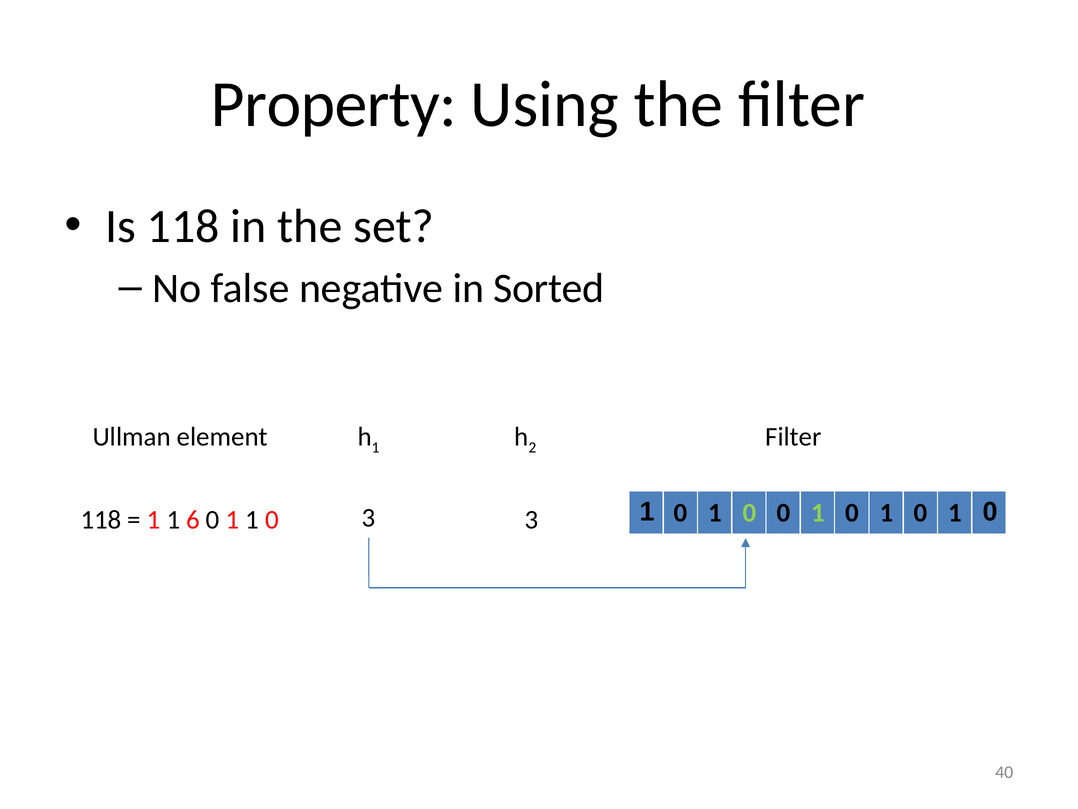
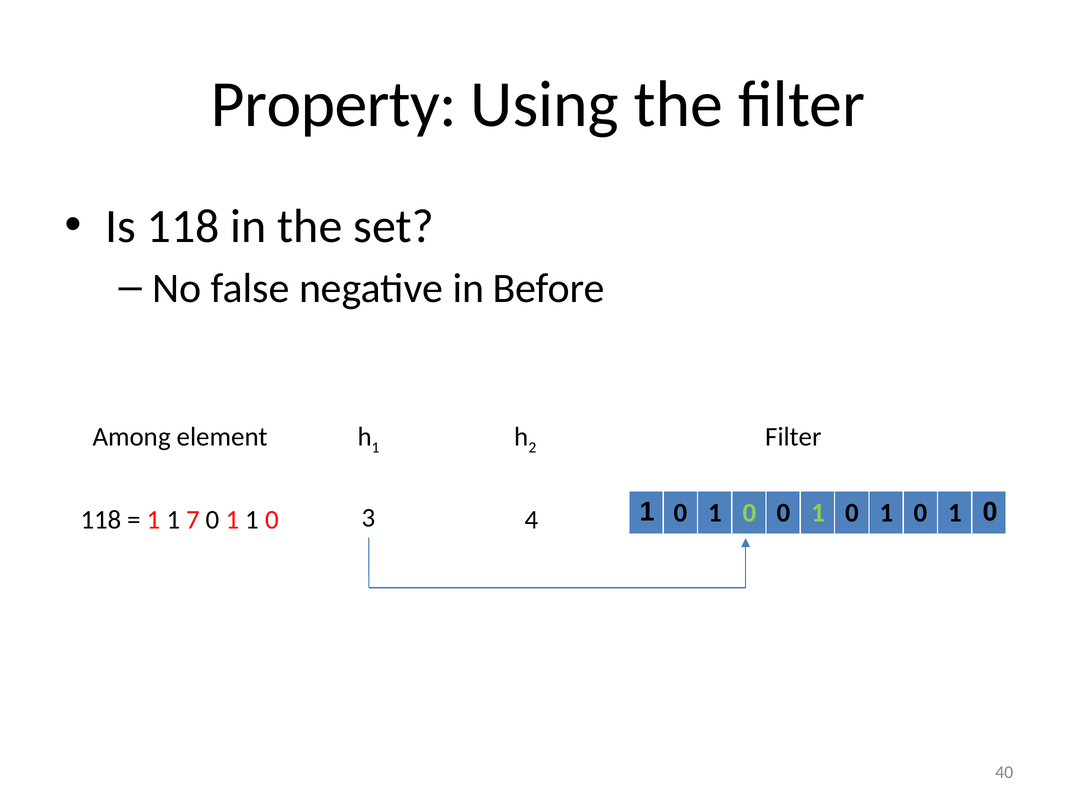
Sorted: Sorted -> Before
Ullman: Ullman -> Among
6: 6 -> 7
3 3: 3 -> 4
